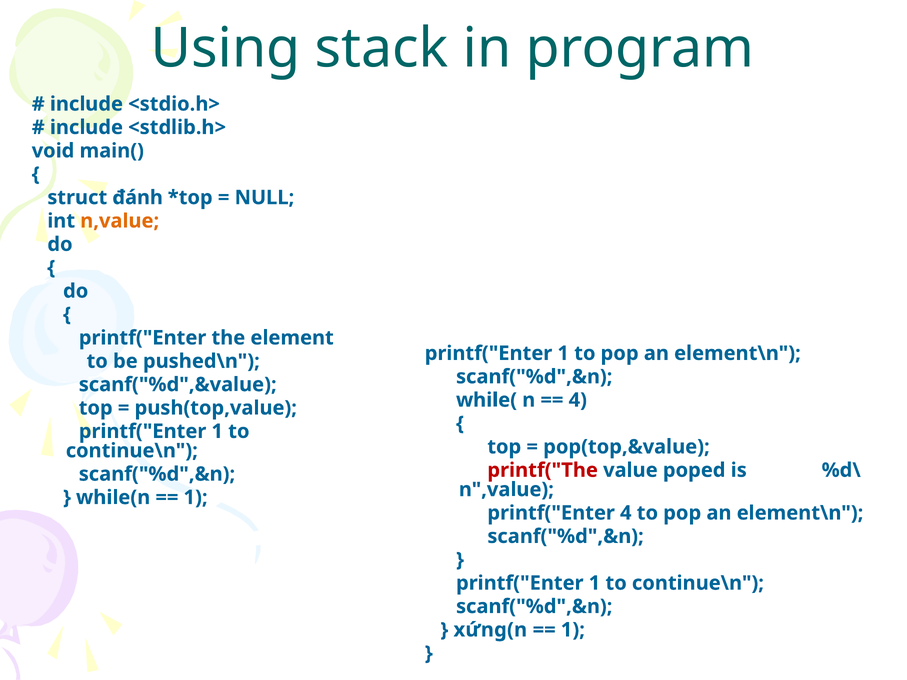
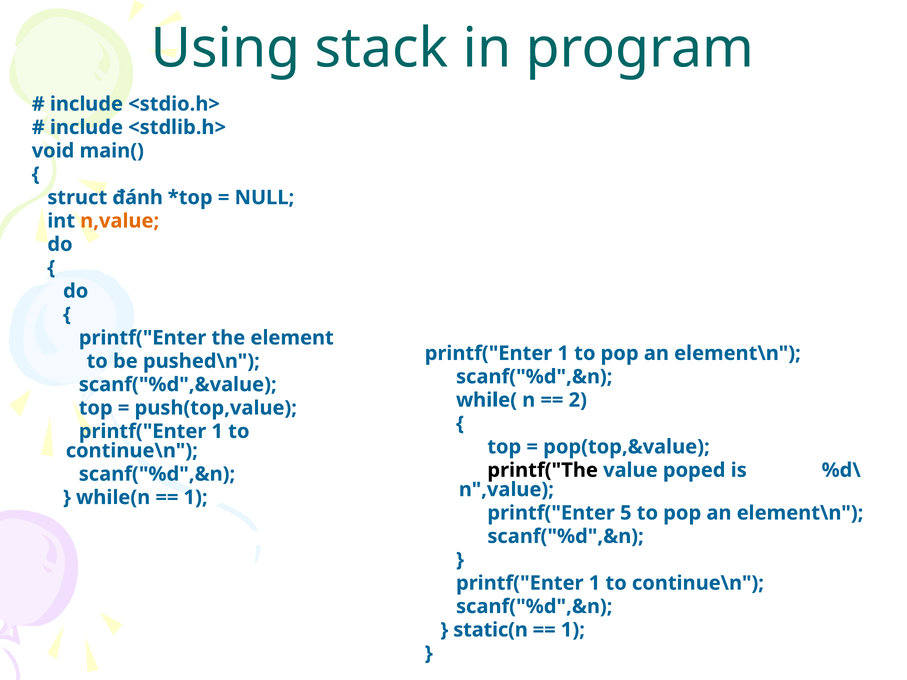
4 at (578, 400): 4 -> 2
printf("The colour: red -> black
printf("Enter 4: 4 -> 5
xứng(n: xứng(n -> static(n
